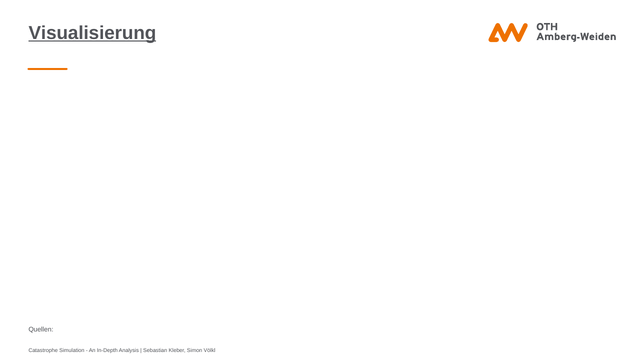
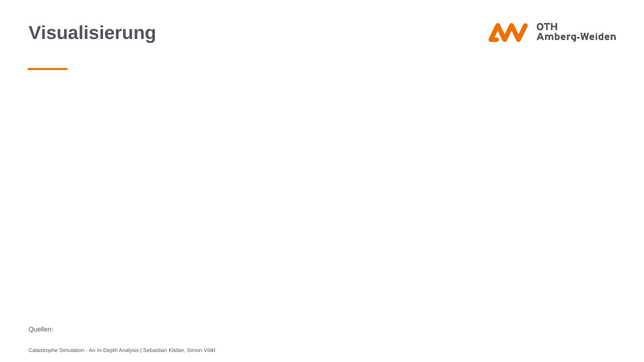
Visualisierung underline: present -> none
